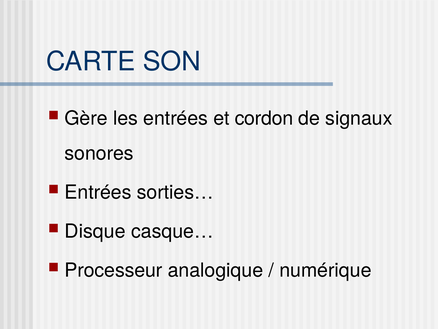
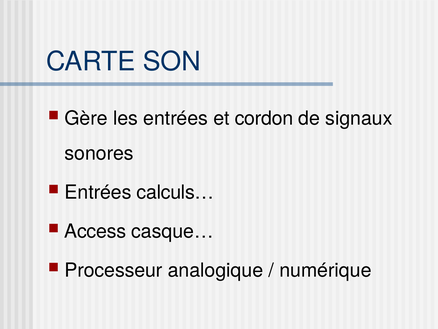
sorties…: sorties… -> calculs…
Disque: Disque -> Access
